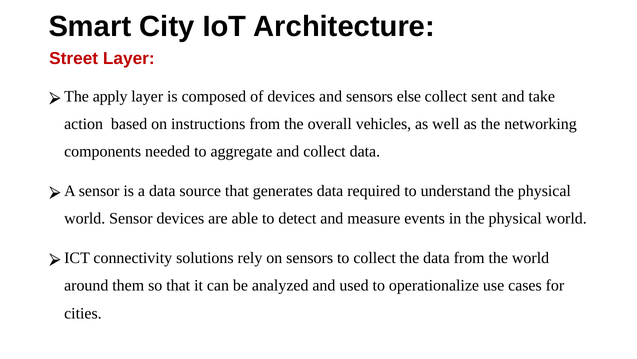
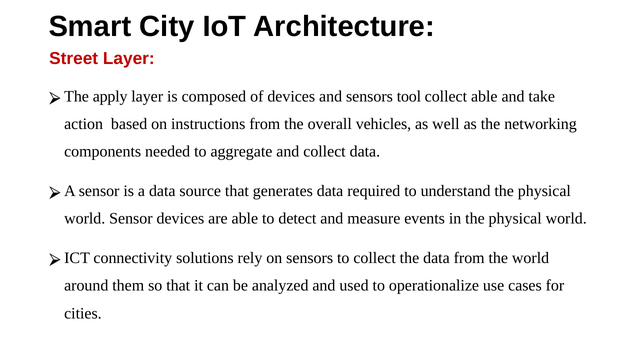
else: else -> tool
collect sent: sent -> able
